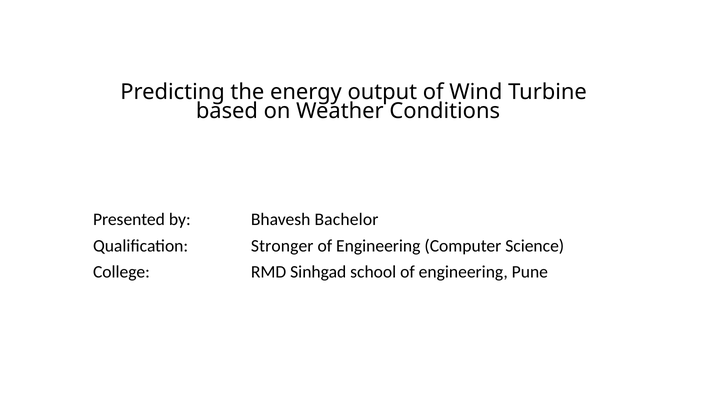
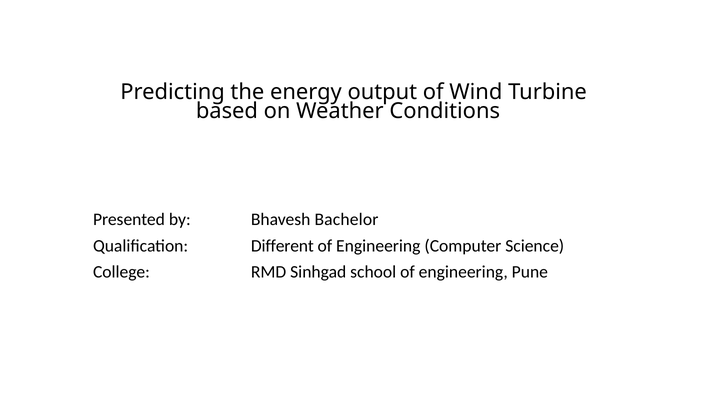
Stronger: Stronger -> Different
